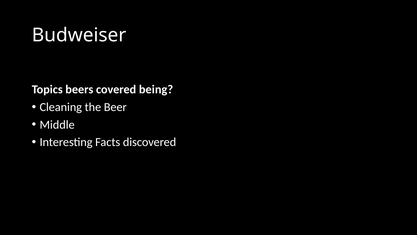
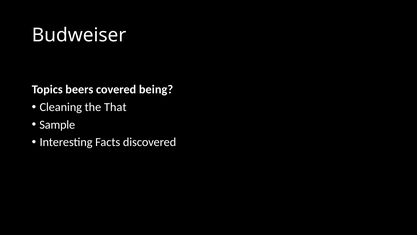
Beer: Beer -> That
Middle: Middle -> Sample
